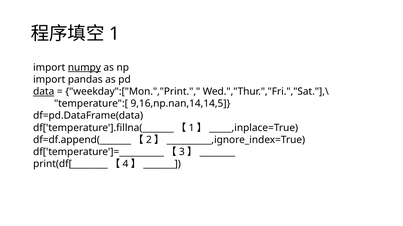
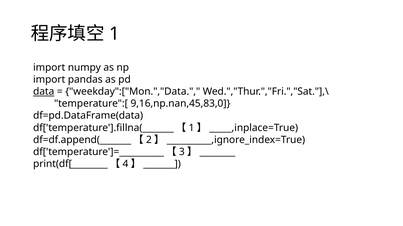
numpy underline: present -> none
weekday":["Mon.","Print: weekday":["Mon.","Print -> weekday":["Mon.","Data
9,16,np.nan,14,14,5: 9,16,np.nan,14,14,5 -> 9,16,np.nan,45,83,0
